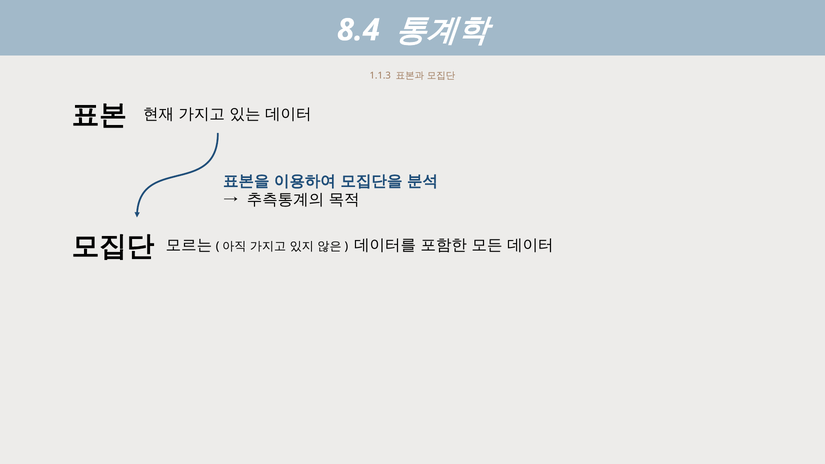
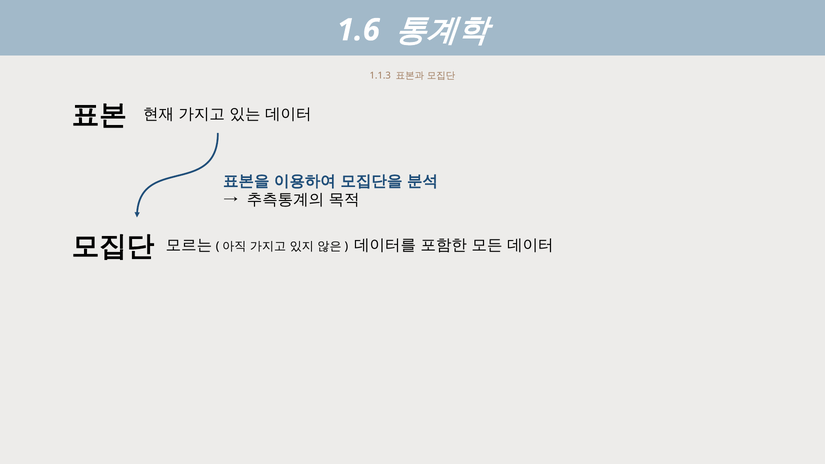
8.4: 8.4 -> 1.6
